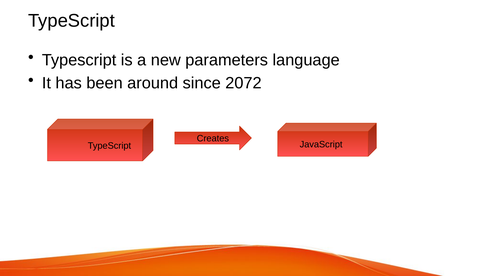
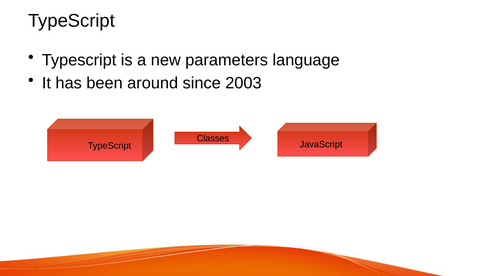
2072: 2072 -> 2003
Creates: Creates -> Classes
